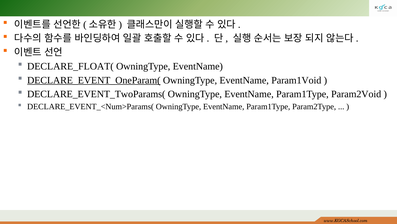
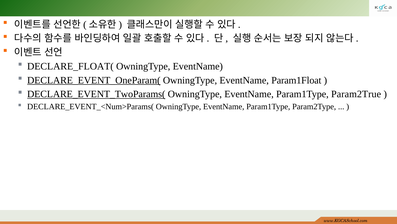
Param1Void: Param1Void -> Param1Float
DECLARE_EVENT_TwoParams( underline: none -> present
Param2Void: Param2Void -> Param2True
